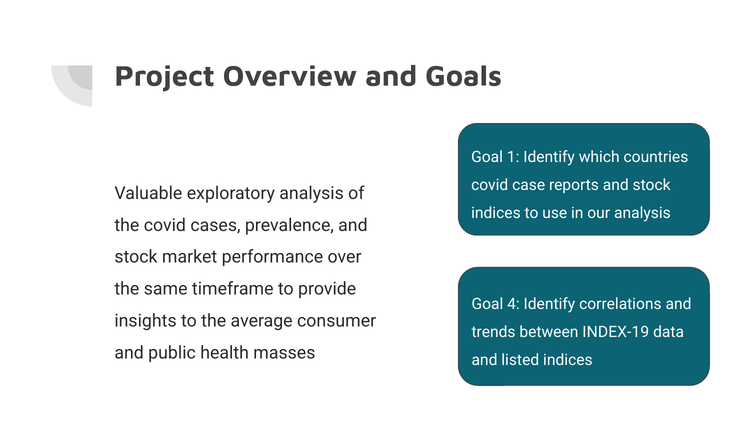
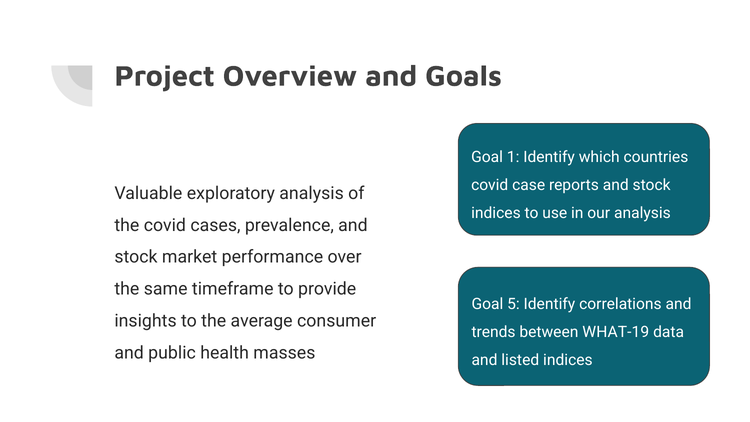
4: 4 -> 5
INDEX-19: INDEX-19 -> WHAT-19
